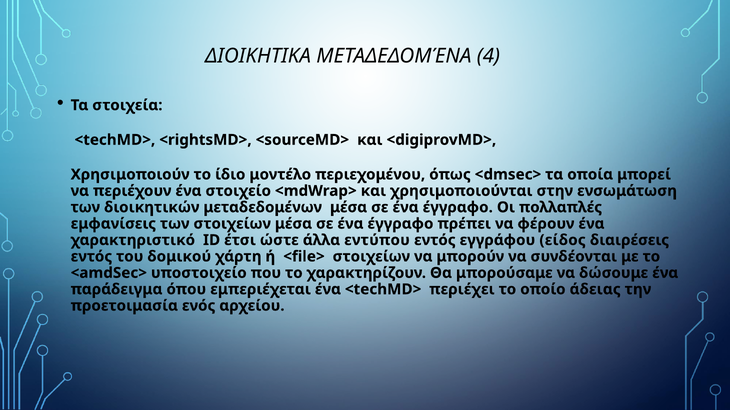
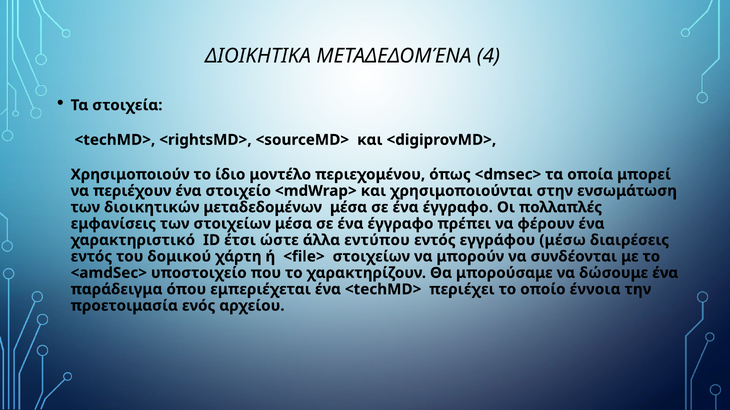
είδος: είδος -> μέσω
άδειας: άδειας -> έννοια
